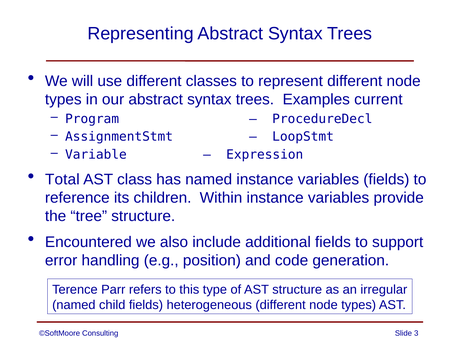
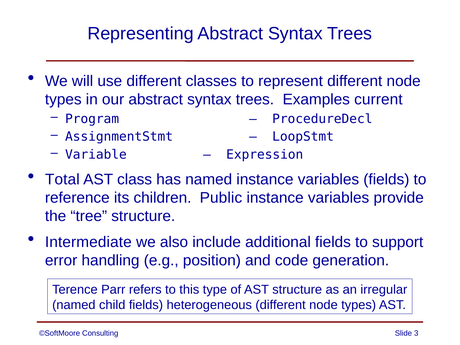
Within: Within -> Public
Encountered: Encountered -> Intermediate
